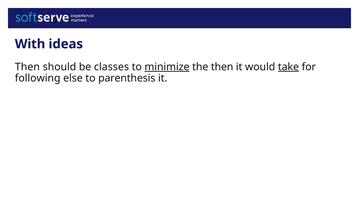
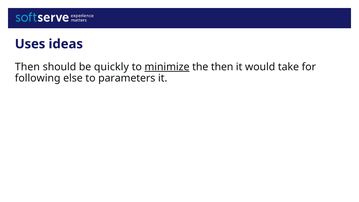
With: With -> Uses
classes: classes -> quickly
take underline: present -> none
parenthesis: parenthesis -> parameters
